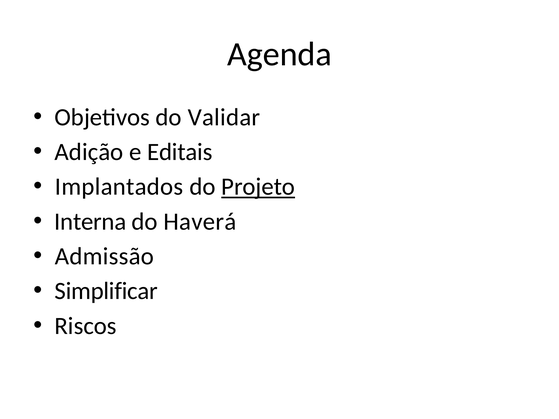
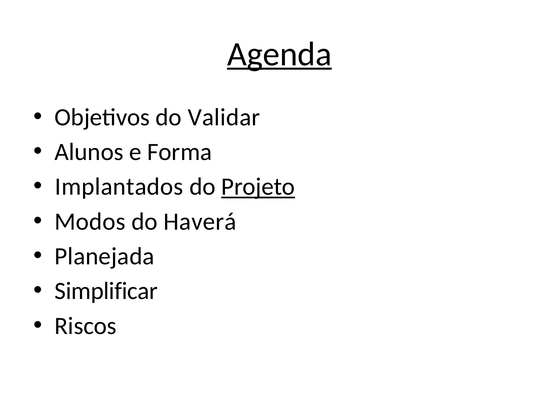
Agenda underline: none -> present
Adição: Adição -> Alunos
Editais: Editais -> Forma
Interna: Interna -> Modos
Admissão: Admissão -> Planejada
